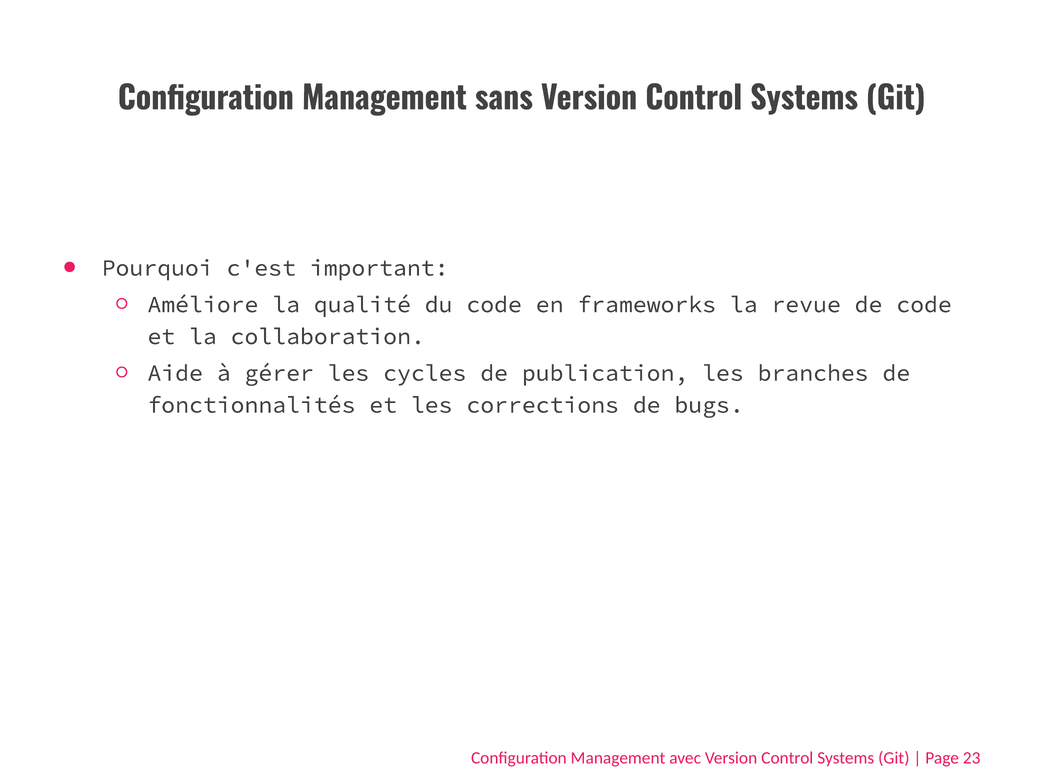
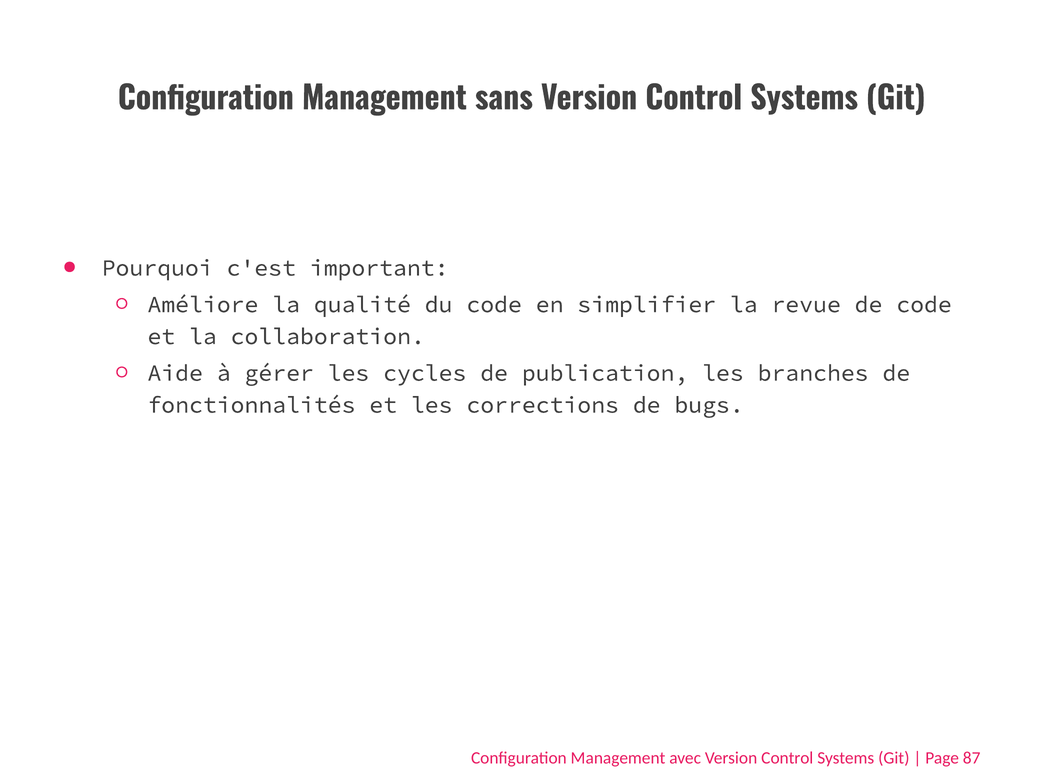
frameworks: frameworks -> simplifier
23: 23 -> 87
